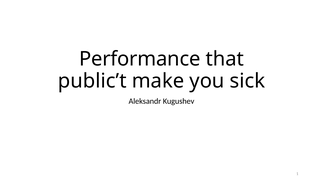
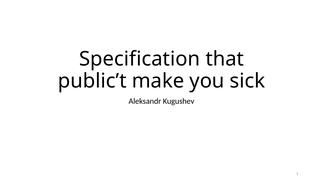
Performance: Performance -> Specification
